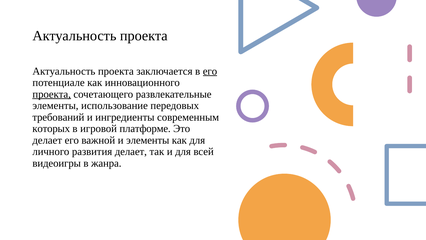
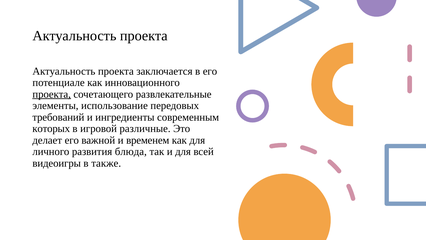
его at (210, 71) underline: present -> none
платформе: платформе -> различные
и элементы: элементы -> временем
развития делает: делает -> блюда
жанра: жанра -> также
